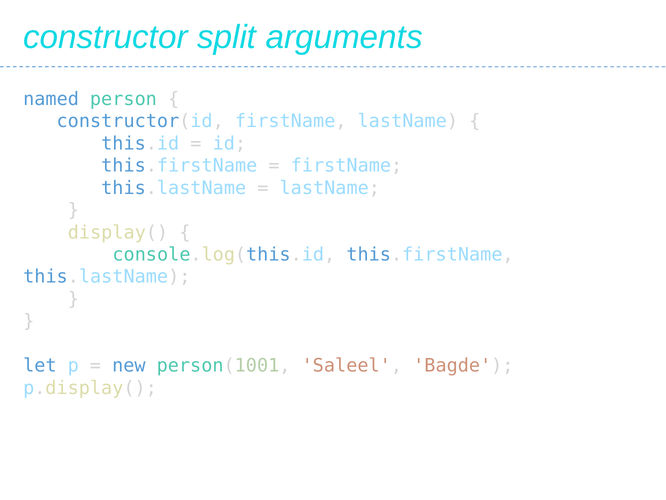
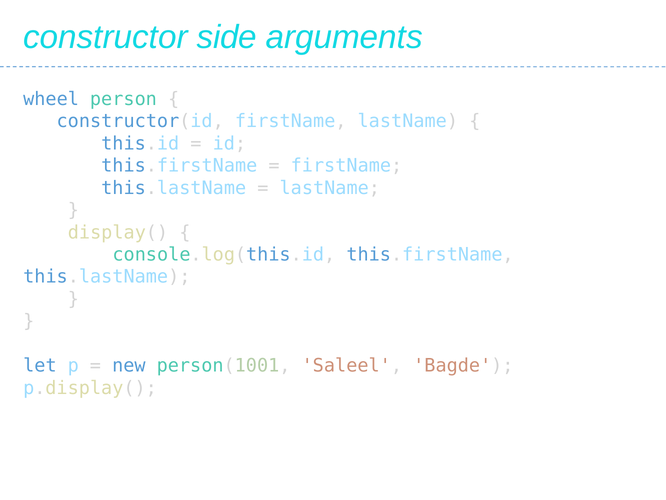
split: split -> side
named: named -> wheel
